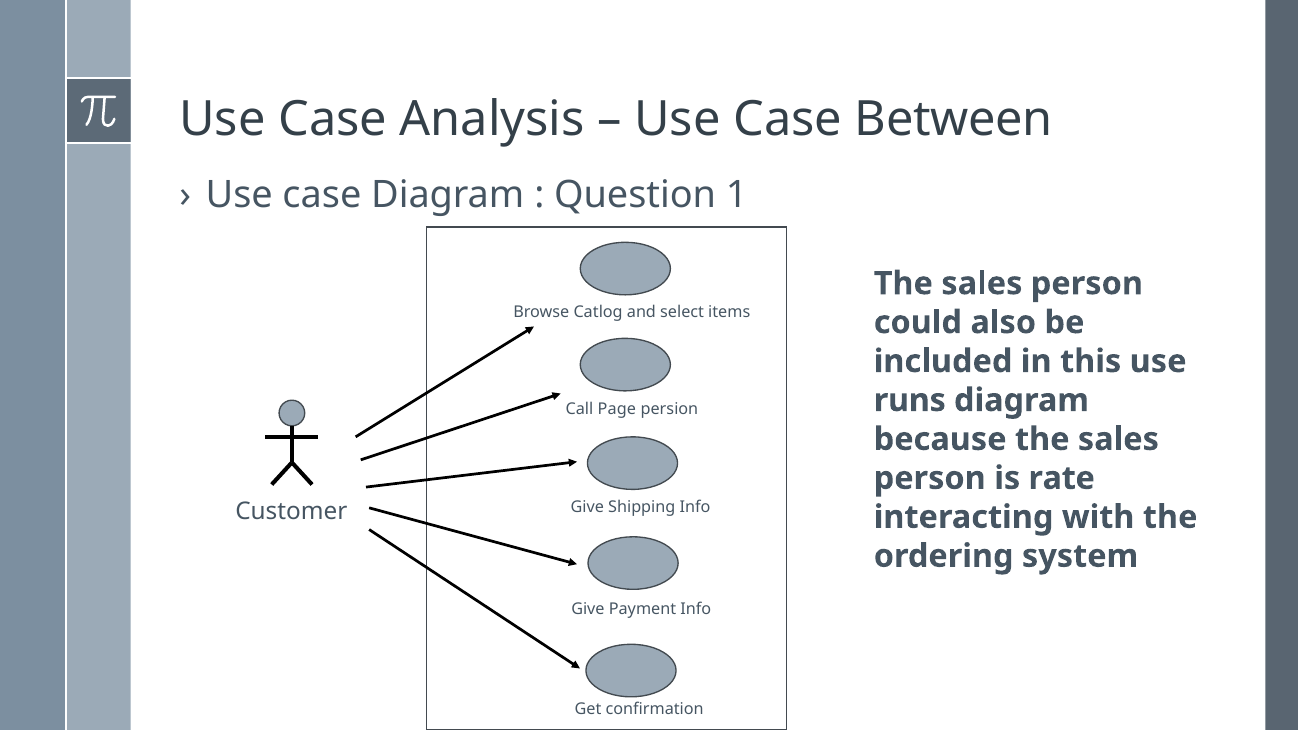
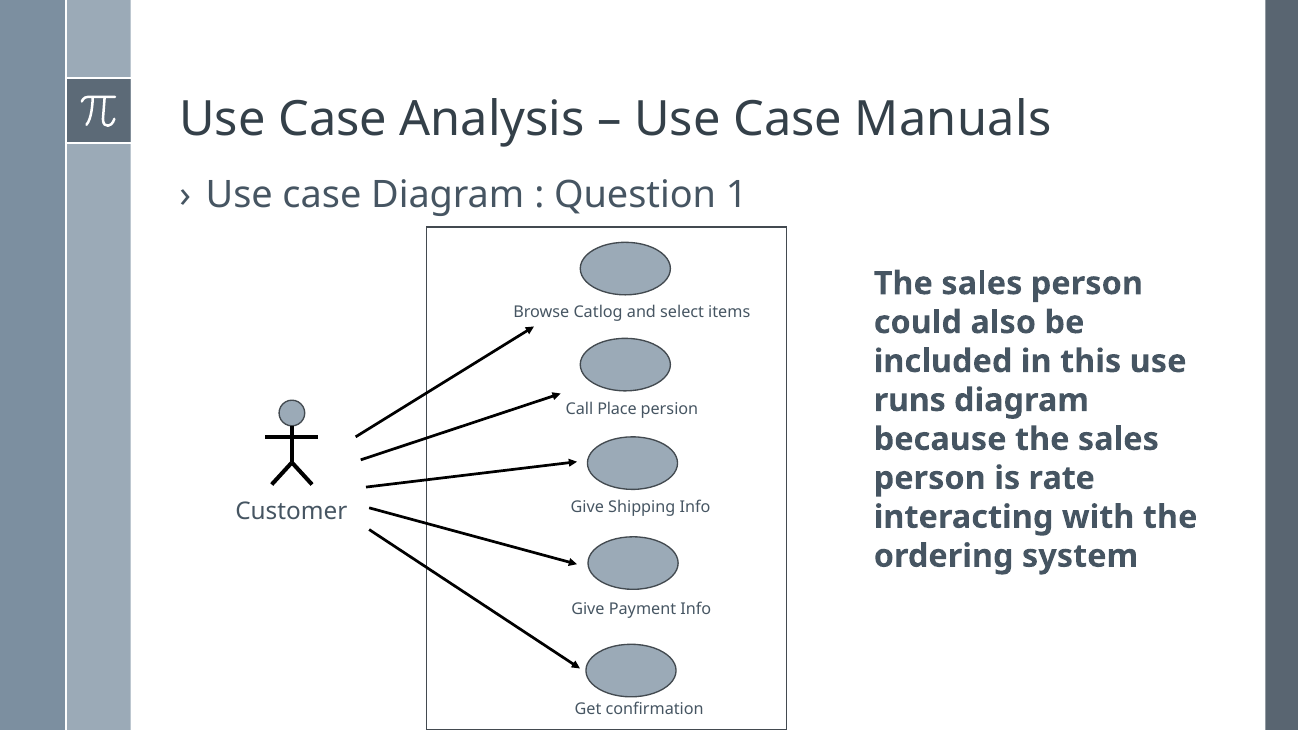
Between: Between -> Manuals
Page: Page -> Place
